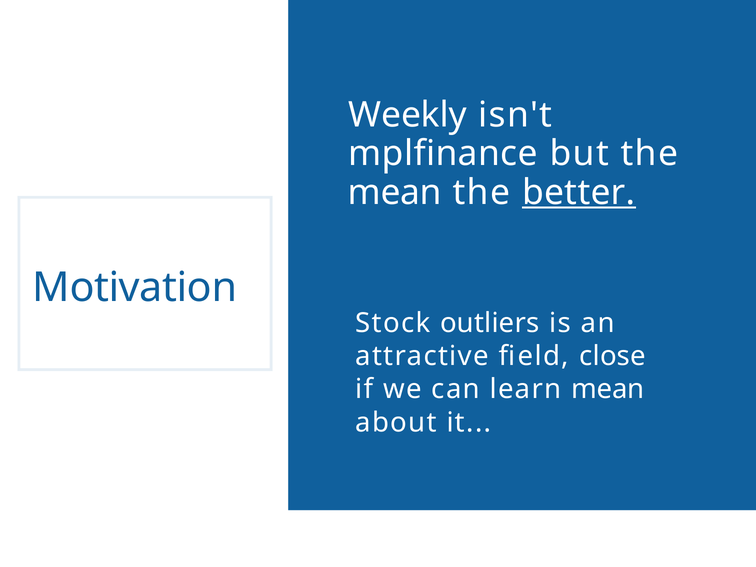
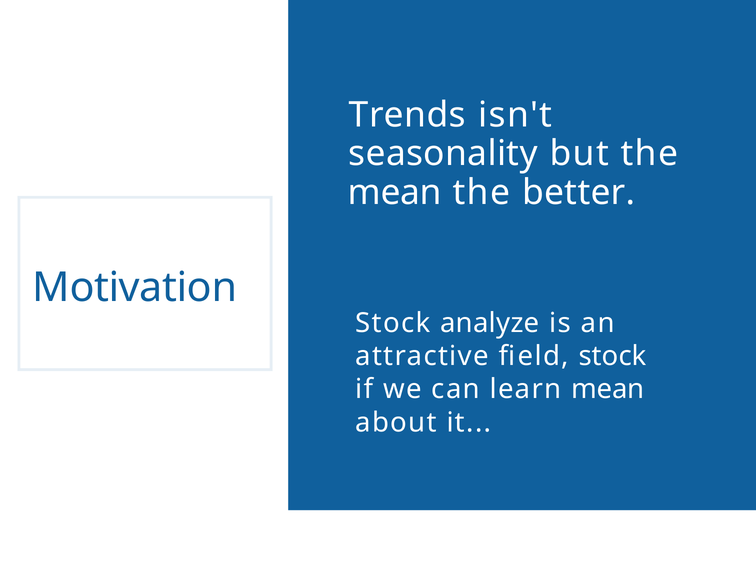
Weekly: Weekly -> Trends
mplfinance: mplfinance -> seasonality
better underline: present -> none
outliers: outliers -> analyze
field close: close -> stock
